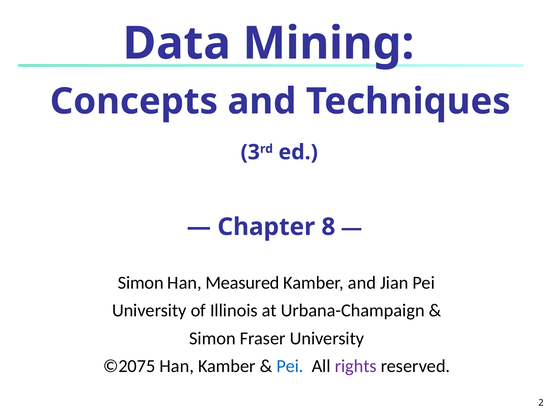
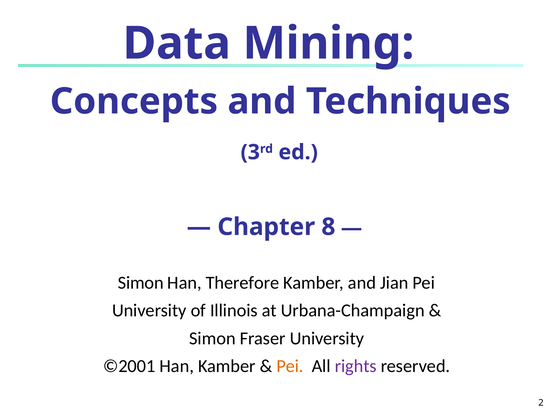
Measured: Measured -> Therefore
©2075: ©2075 -> ©2001
Pei at (290, 366) colour: blue -> orange
